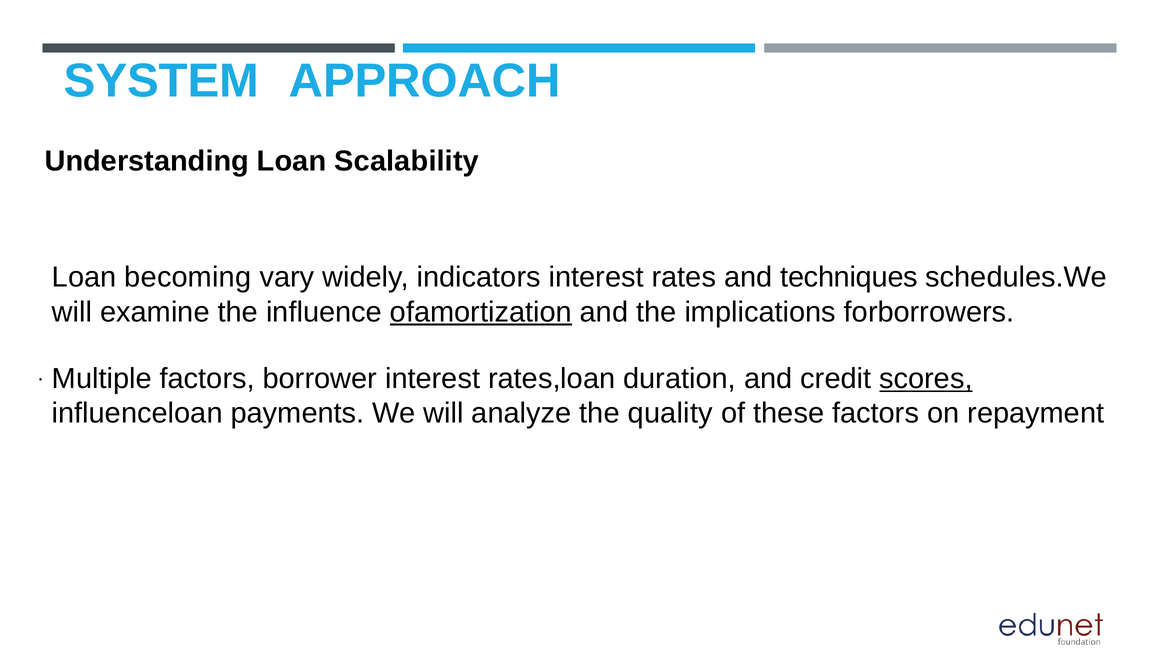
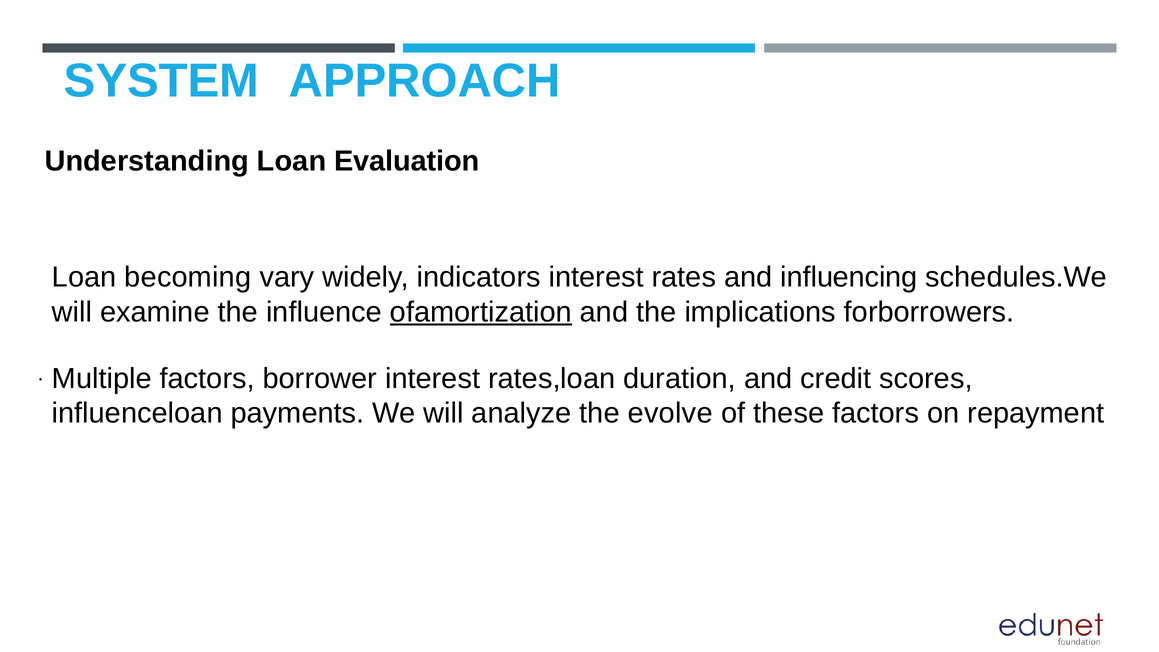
Scalability: Scalability -> Evaluation
techniques: techniques -> inﬂuencing
scores underline: present -> none
quality: quality -> evolve
